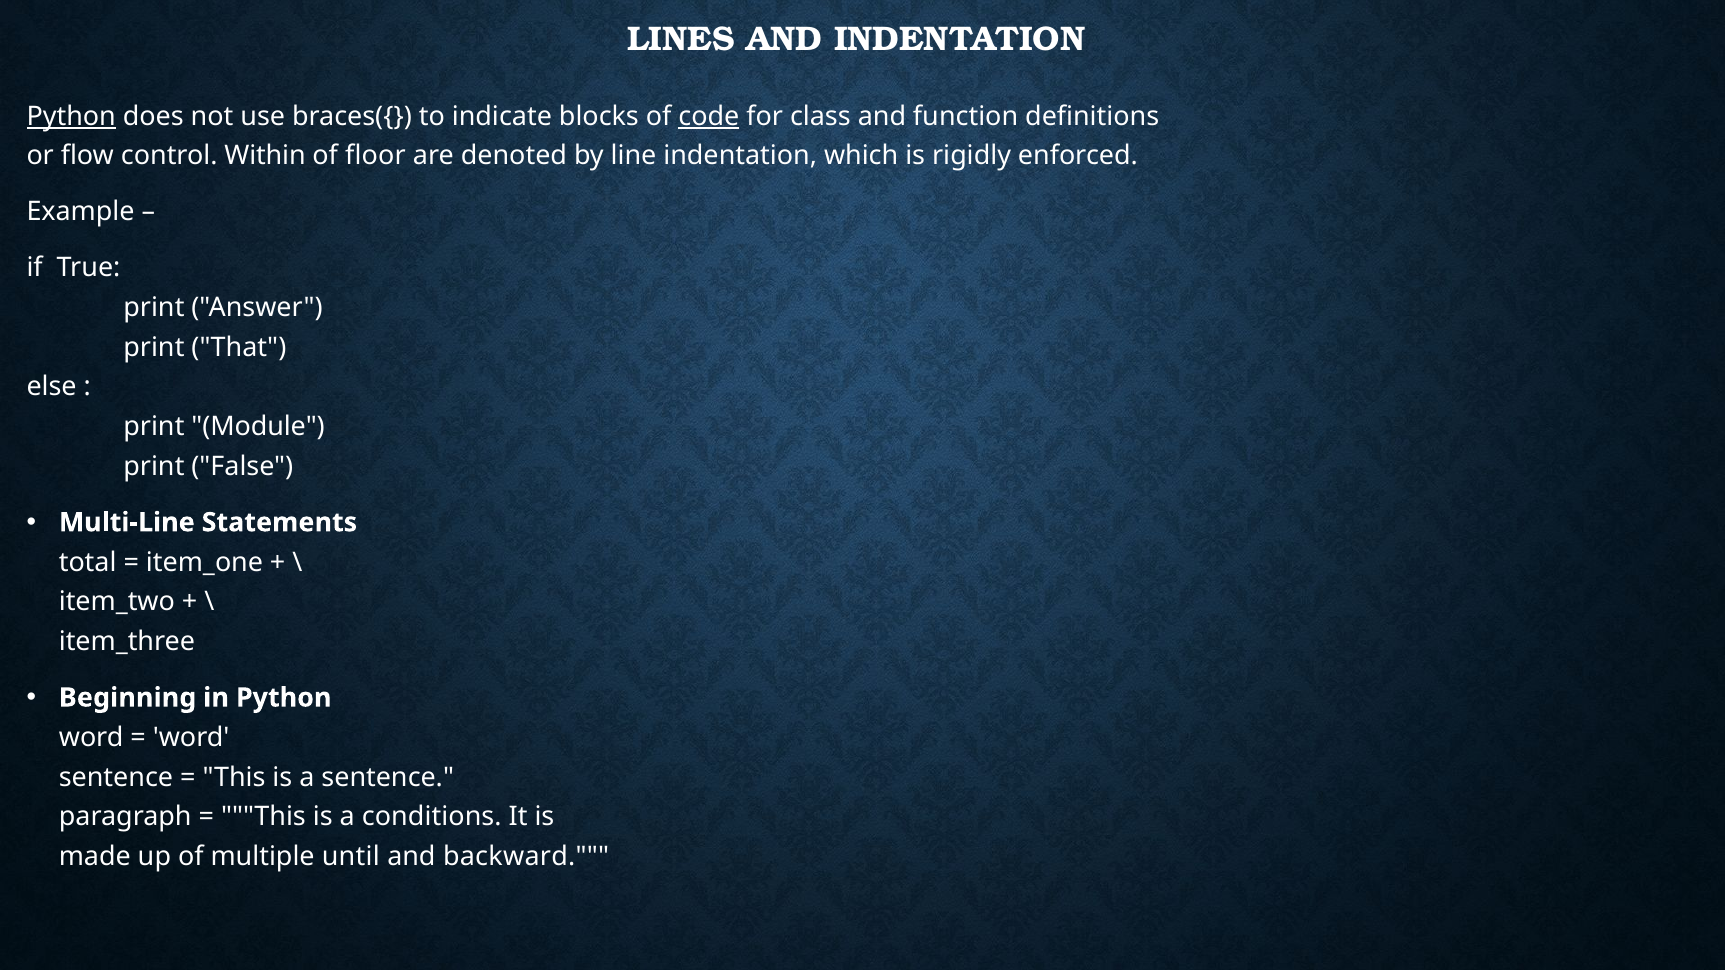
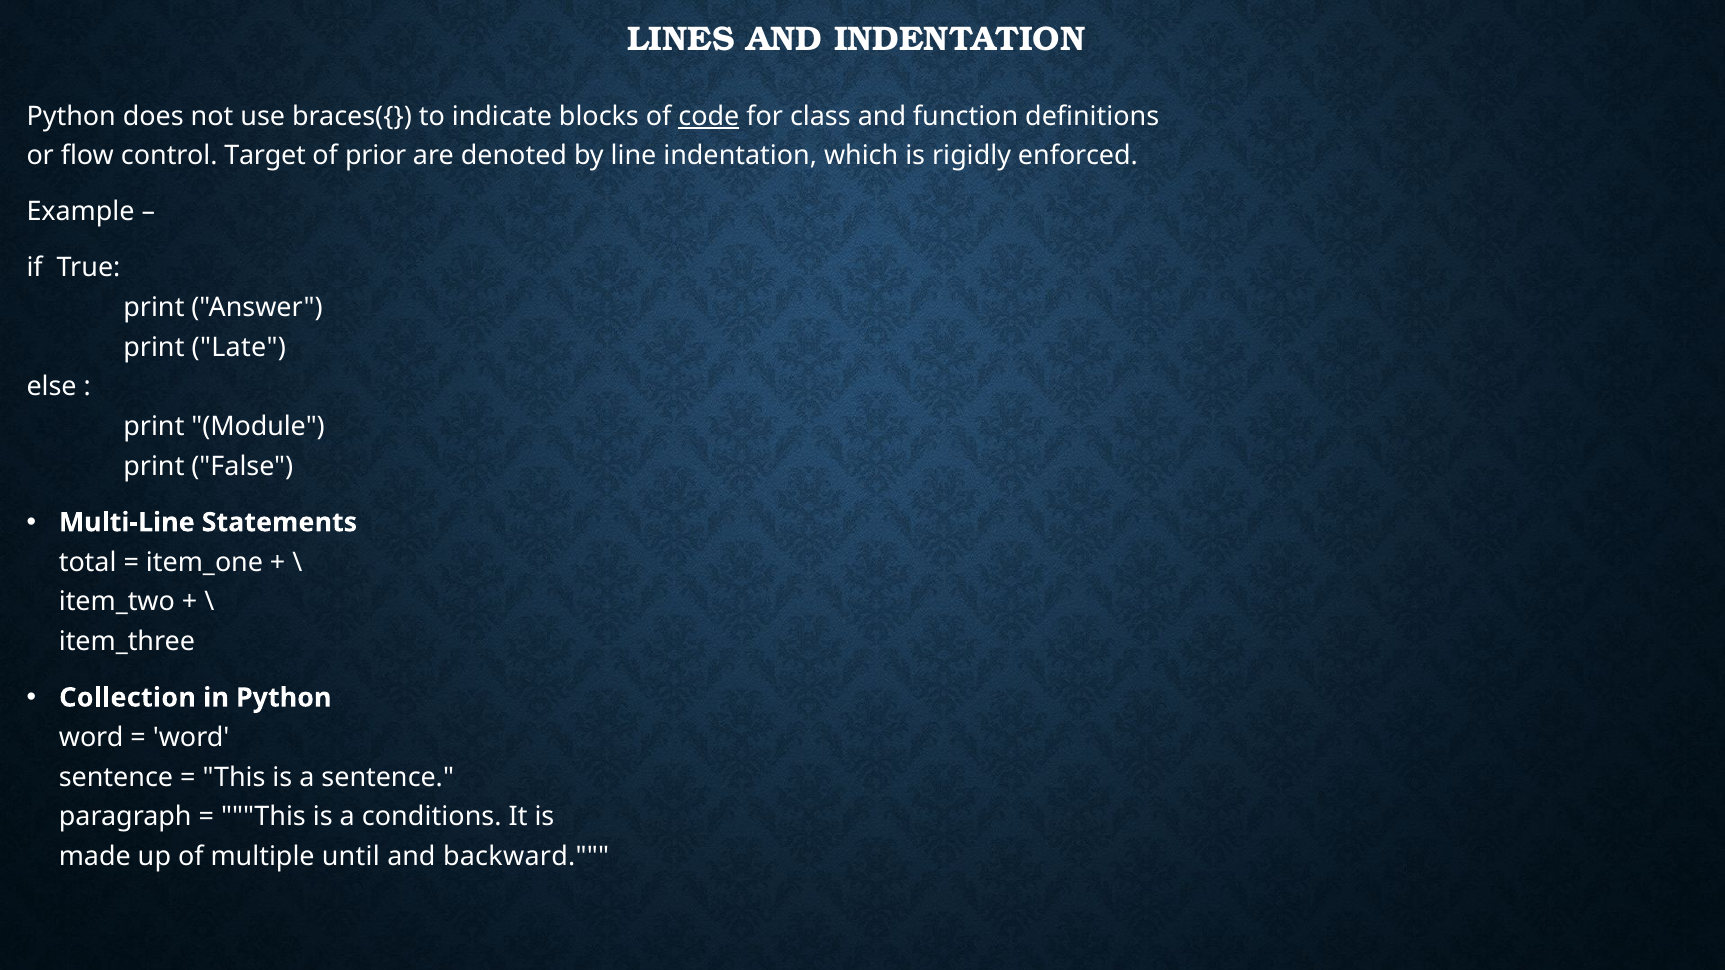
Python at (71, 116) underline: present -> none
Within: Within -> Target
floor: floor -> prior
That: That -> Late
Beginning: Beginning -> Collection
